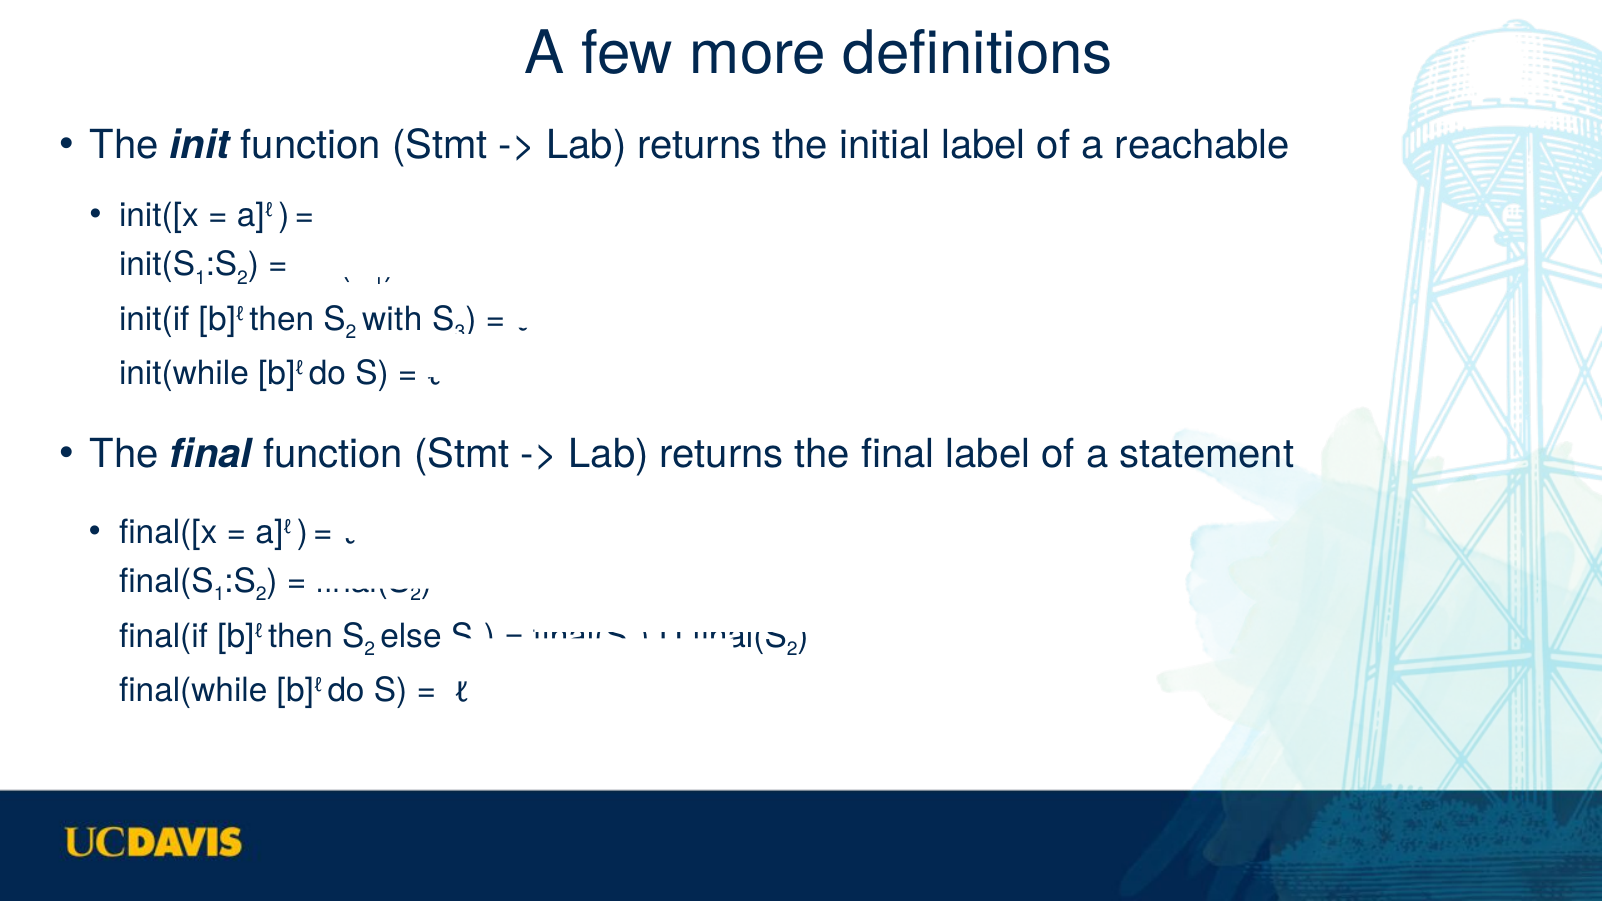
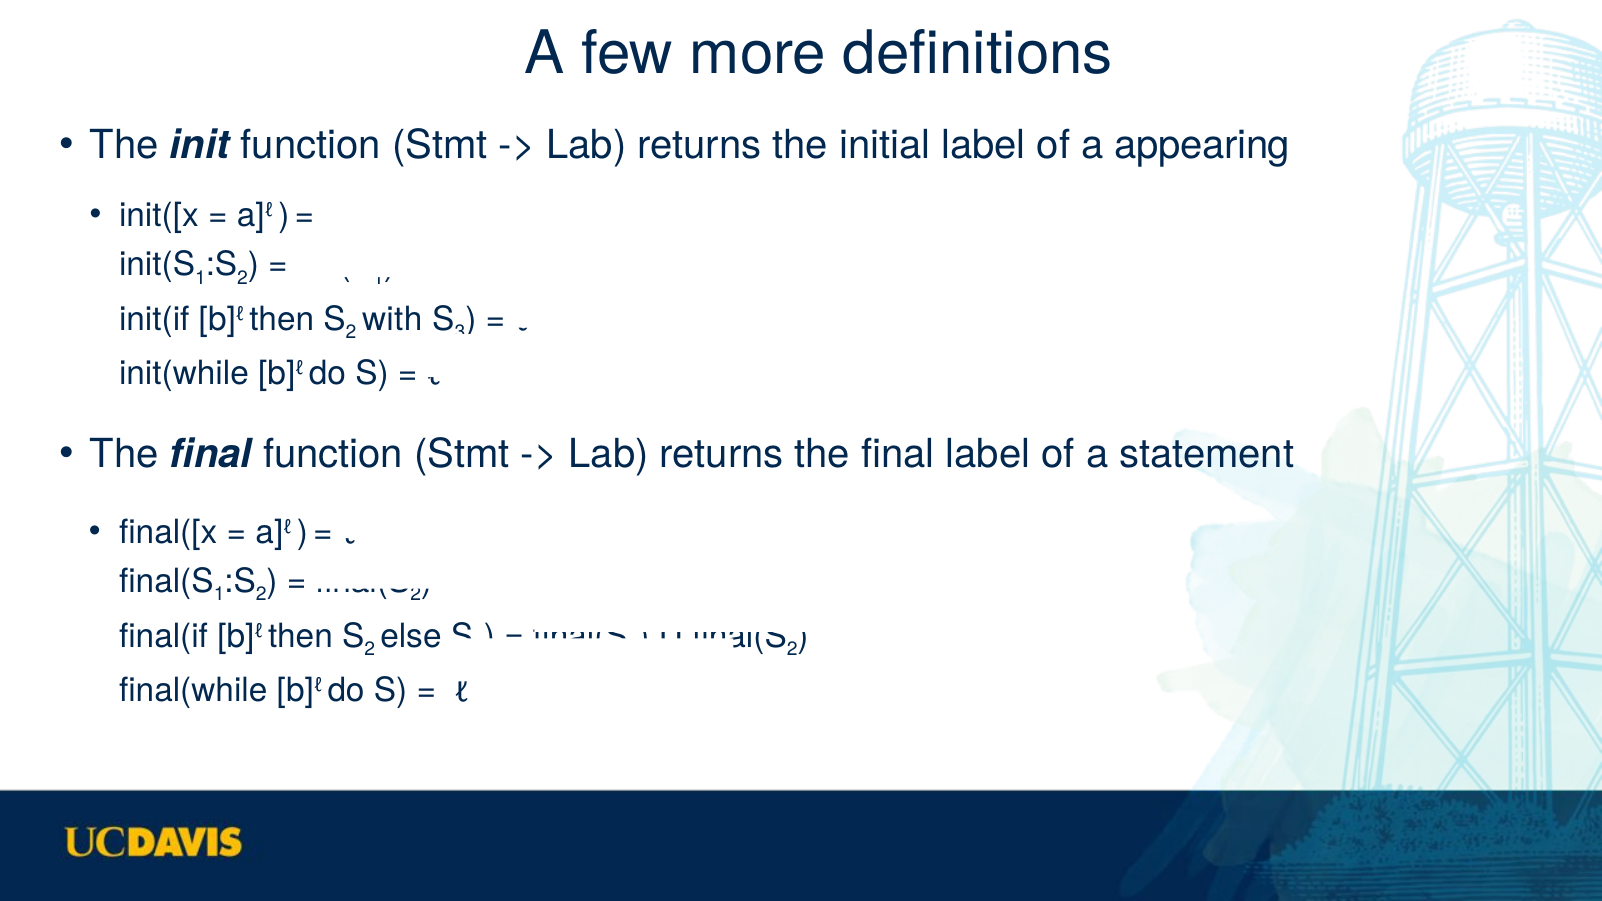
reachable: reachable -> appearing
